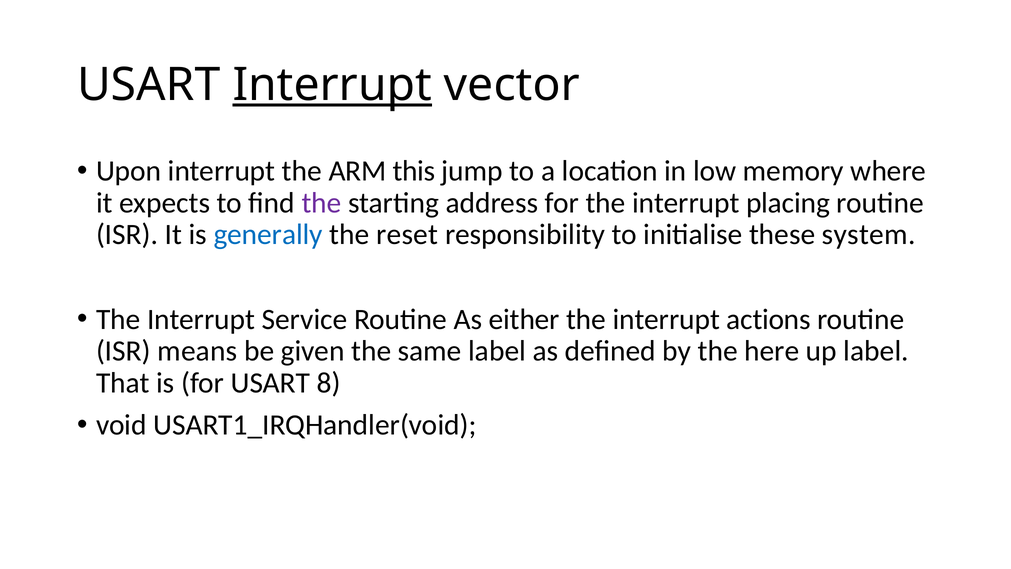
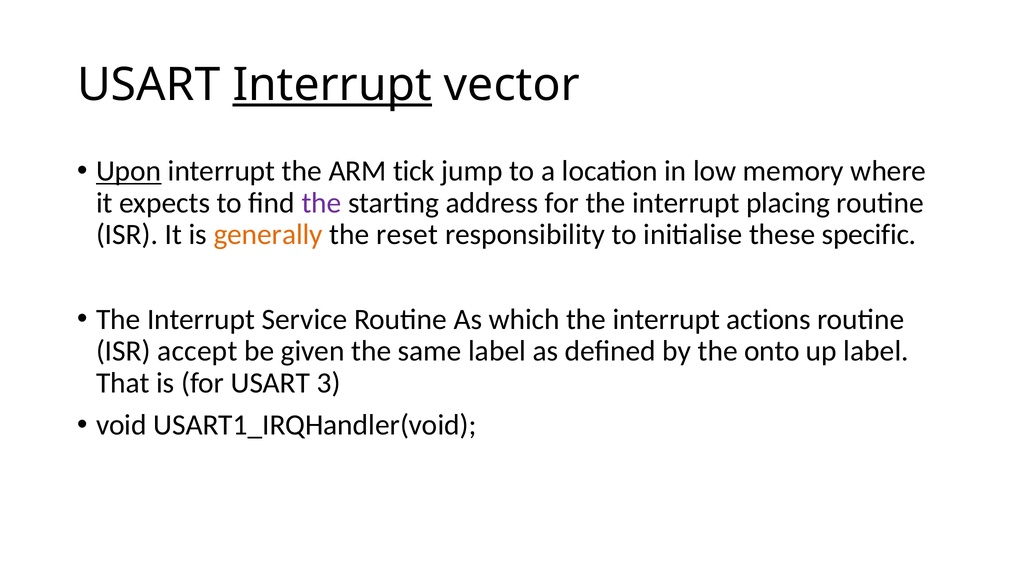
Upon underline: none -> present
this: this -> tick
generally colour: blue -> orange
system: system -> specific
either: either -> which
means: means -> accept
here: here -> onto
8: 8 -> 3
